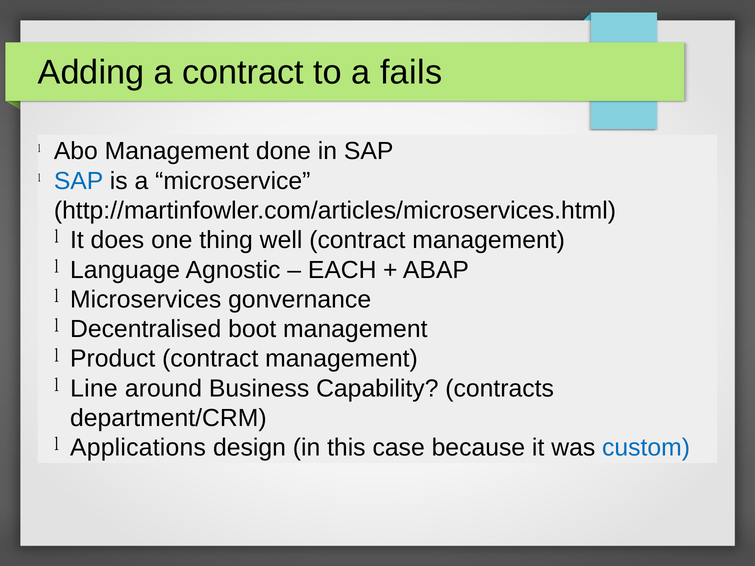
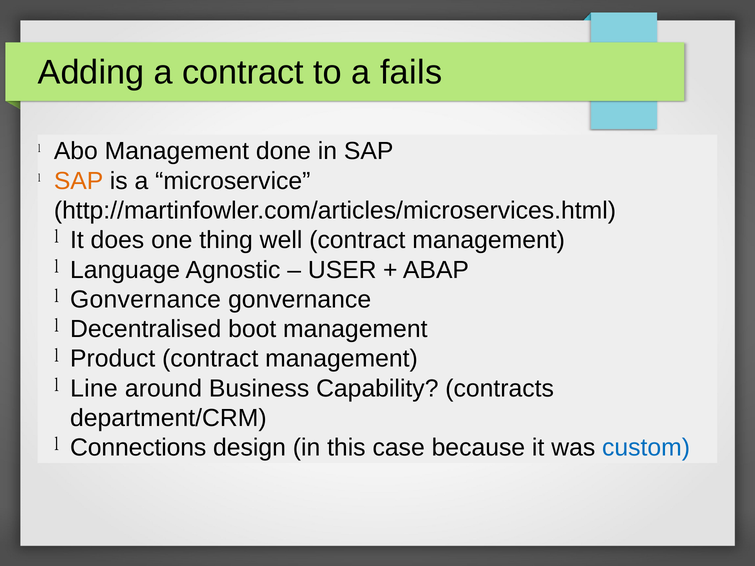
SAP at (79, 181) colour: blue -> orange
EACH: EACH -> USER
Microservices at (146, 300): Microservices -> Gonvernance
Applications: Applications -> Connections
